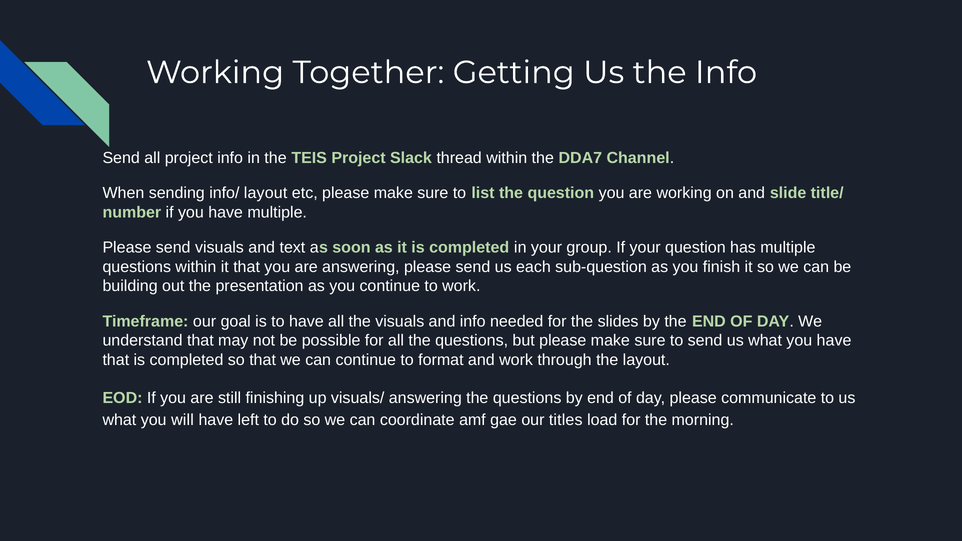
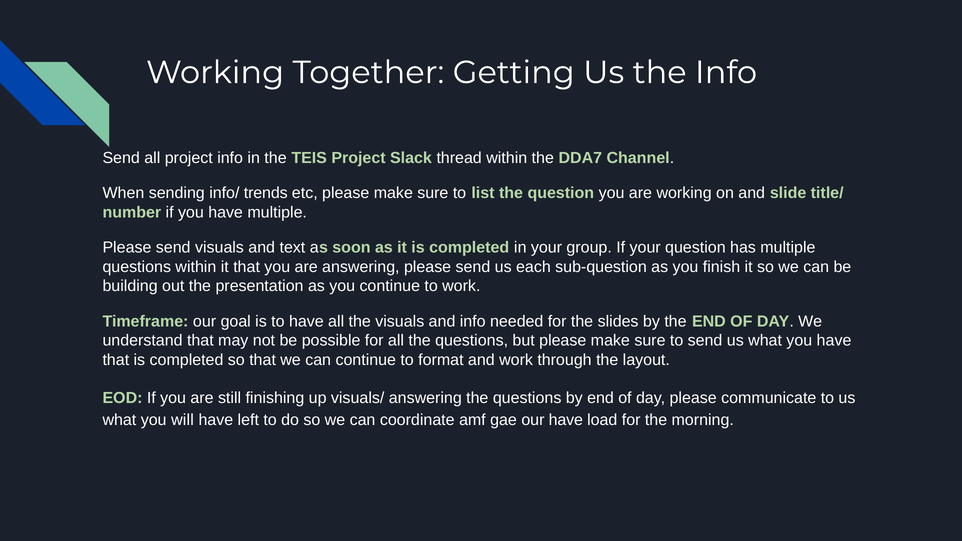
info/ layout: layout -> trends
our titles: titles -> have
